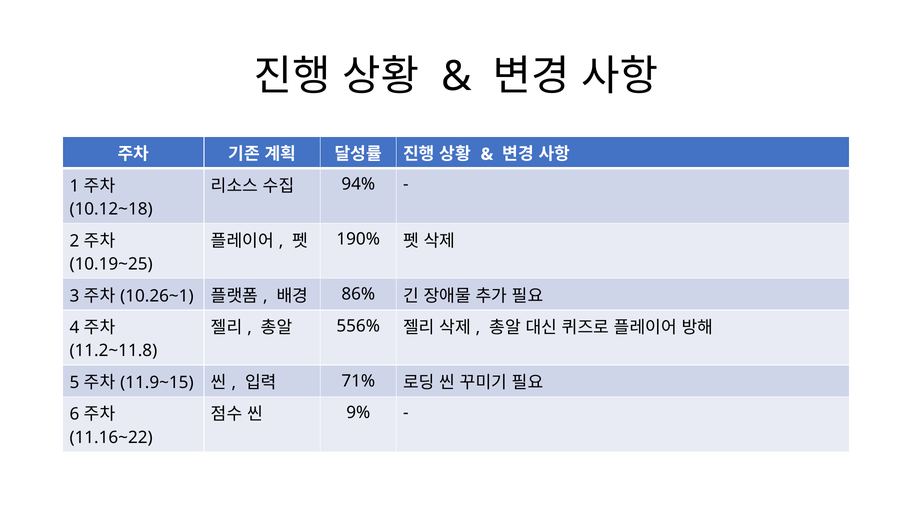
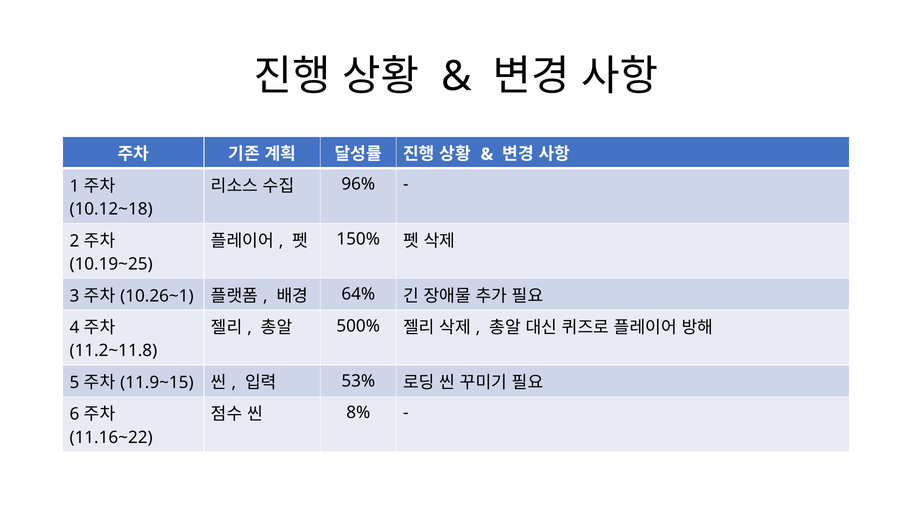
94%: 94% -> 96%
190%: 190% -> 150%
86%: 86% -> 64%
556%: 556% -> 500%
71%: 71% -> 53%
9%: 9% -> 8%
